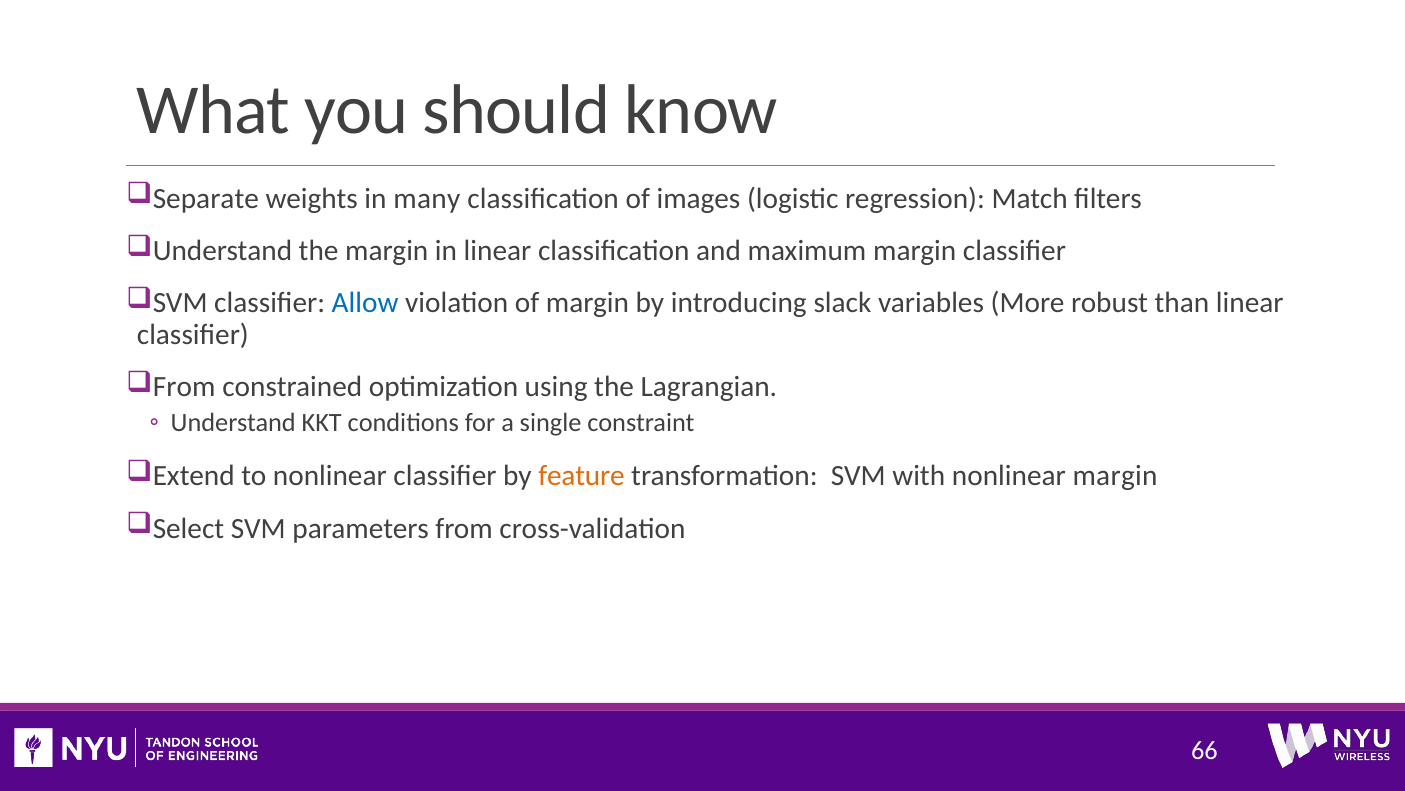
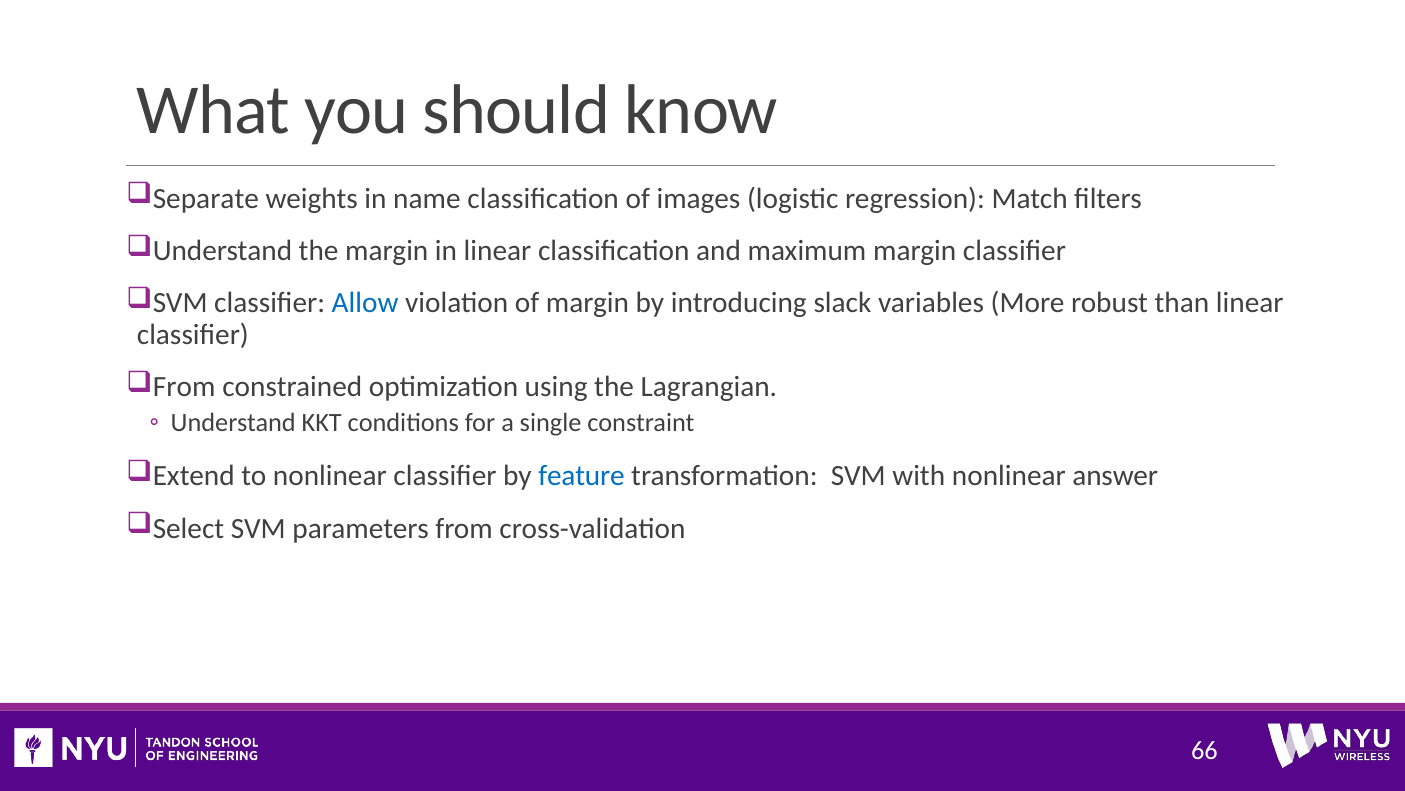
many: many -> name
feature colour: orange -> blue
nonlinear margin: margin -> answer
